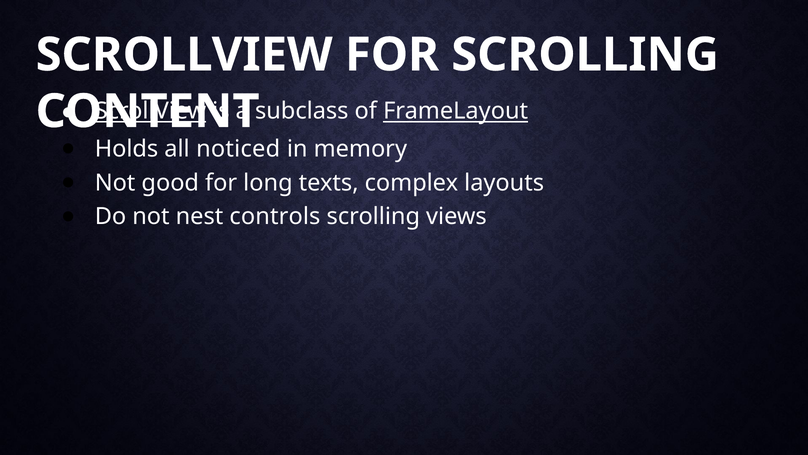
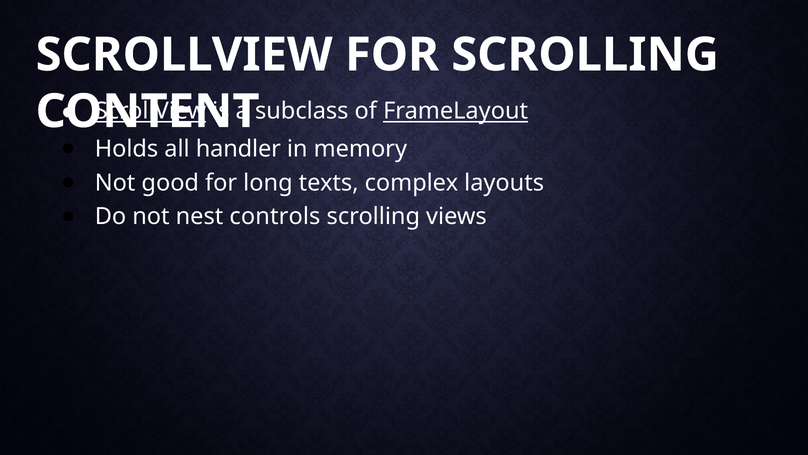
noticed: noticed -> handler
